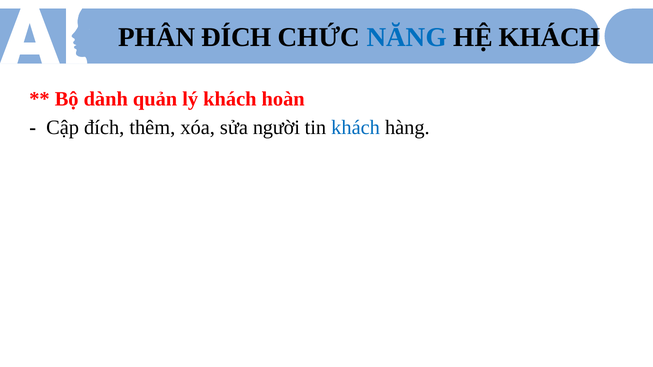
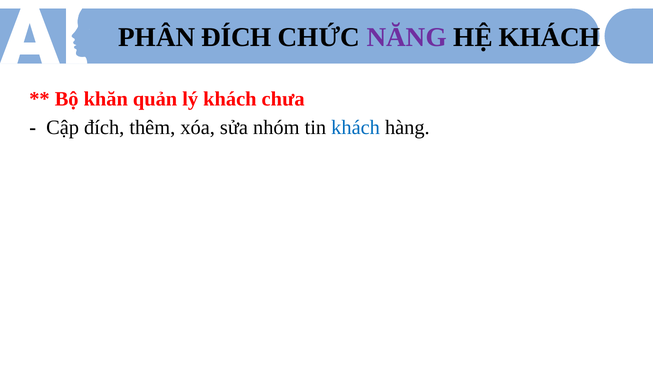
NĂNG colour: blue -> purple
dành: dành -> khăn
hoàn: hoàn -> chưa
người: người -> nhóm
